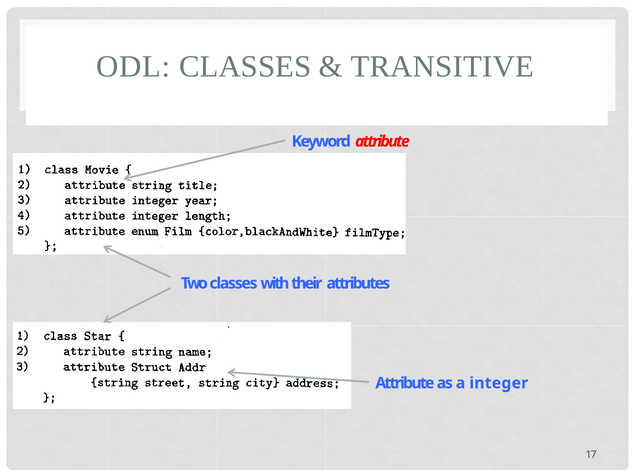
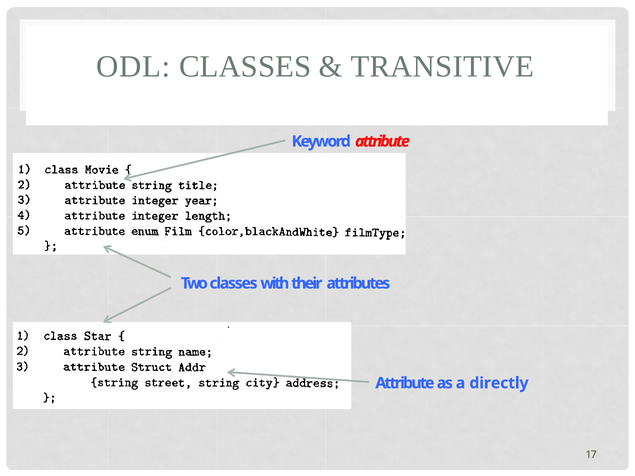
integer: integer -> directly
